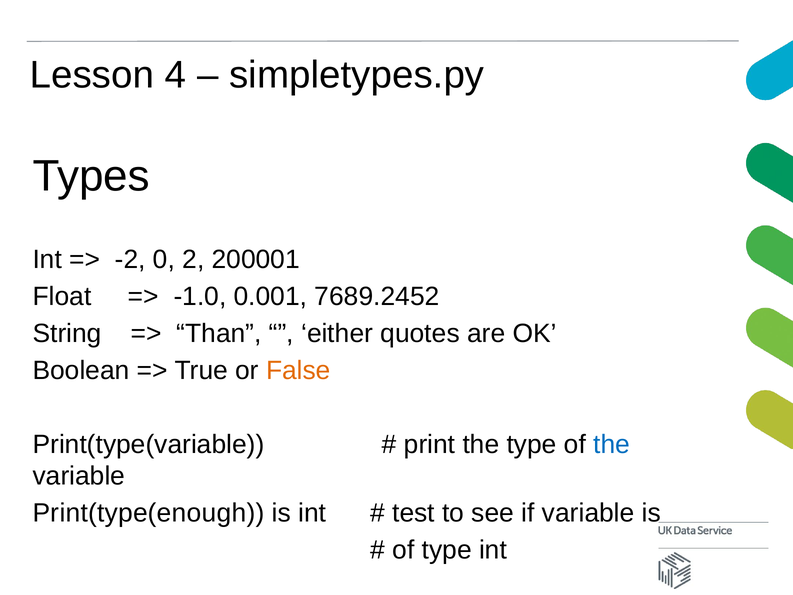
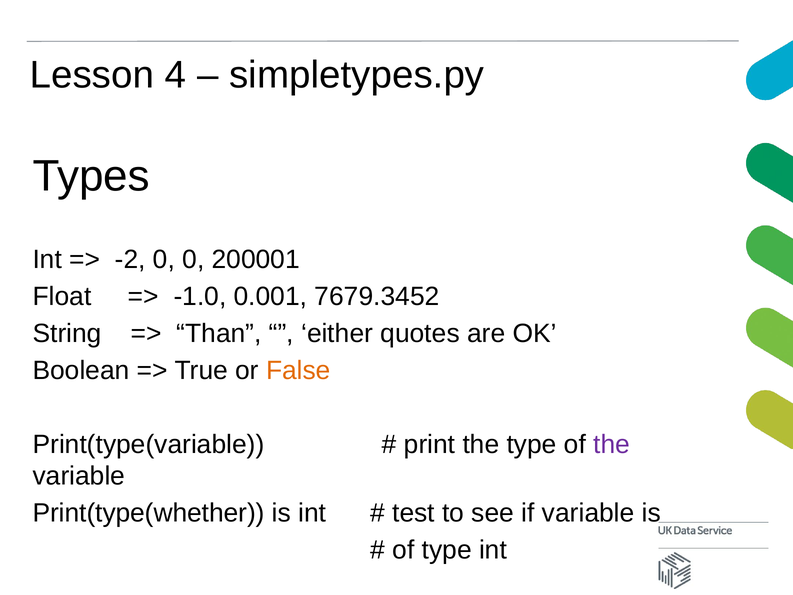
0 2: 2 -> 0
7689.2452: 7689.2452 -> 7679.3452
the at (612, 444) colour: blue -> purple
Print(type(enough: Print(type(enough -> Print(type(whether
